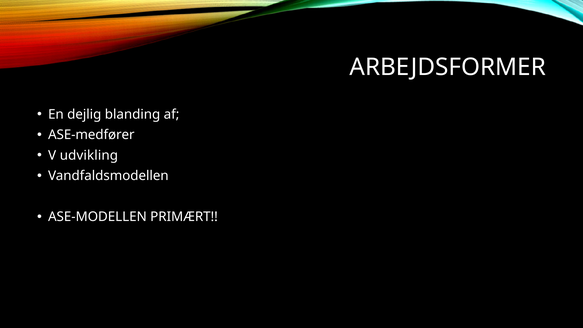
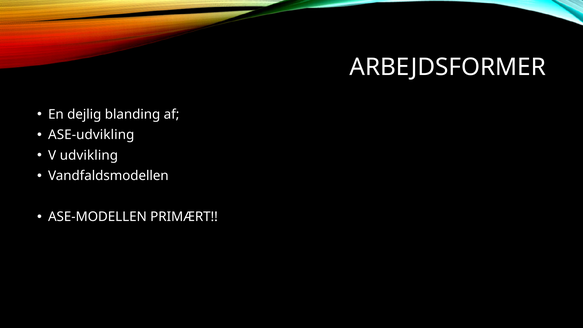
ASE-medfører: ASE-medfører -> ASE-udvikling
